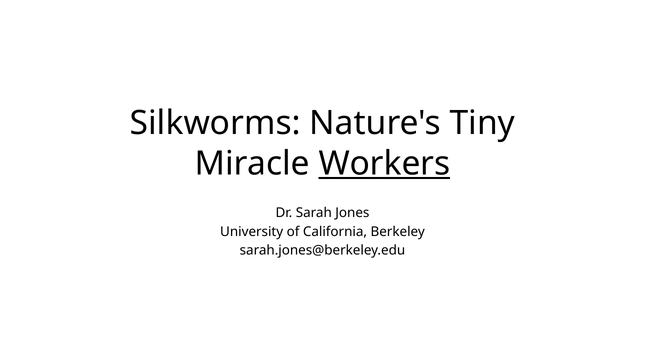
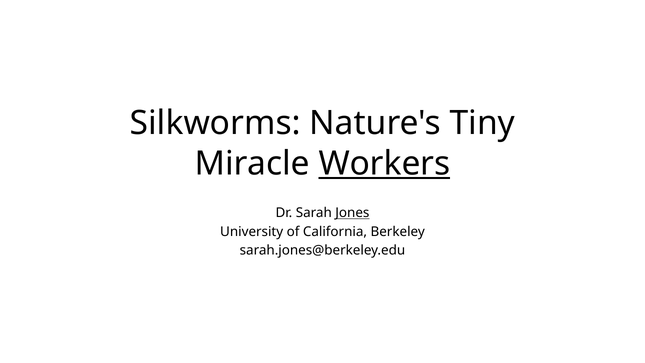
Jones underline: none -> present
